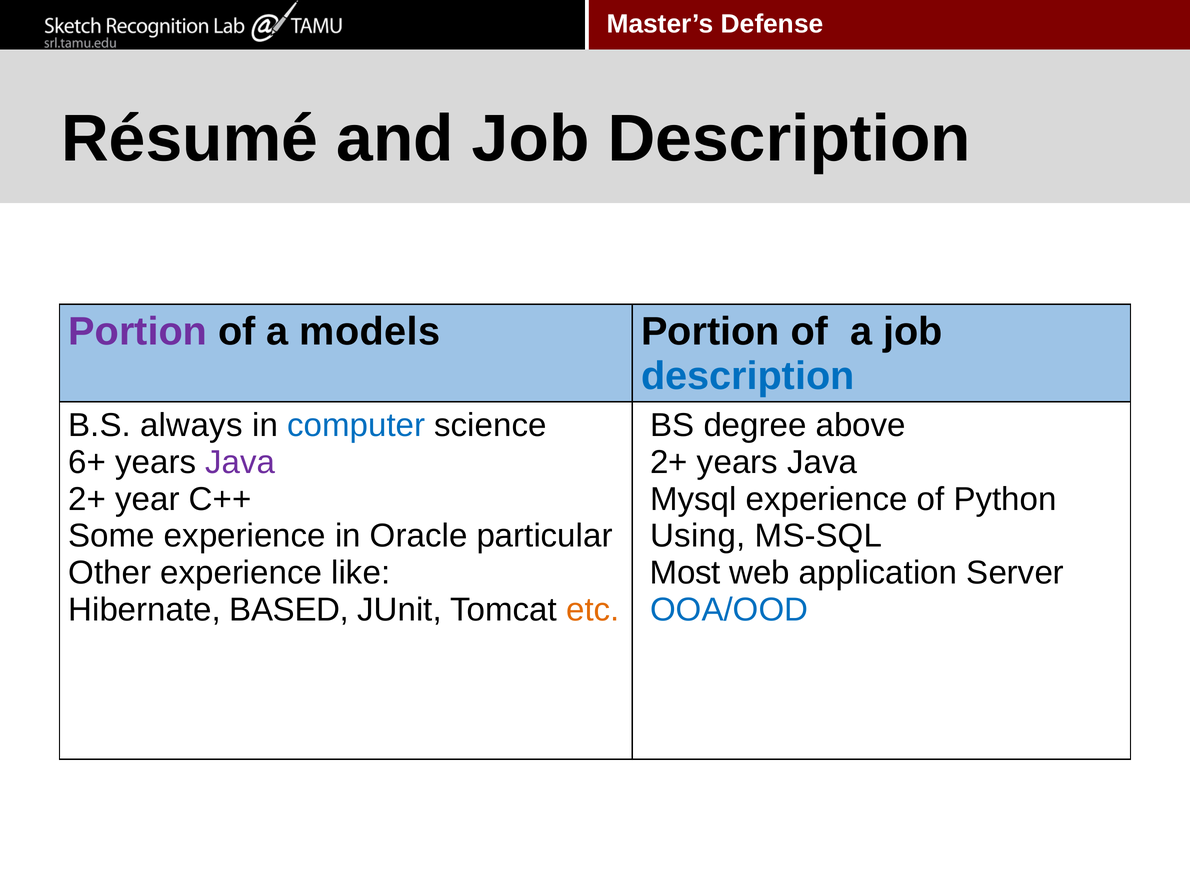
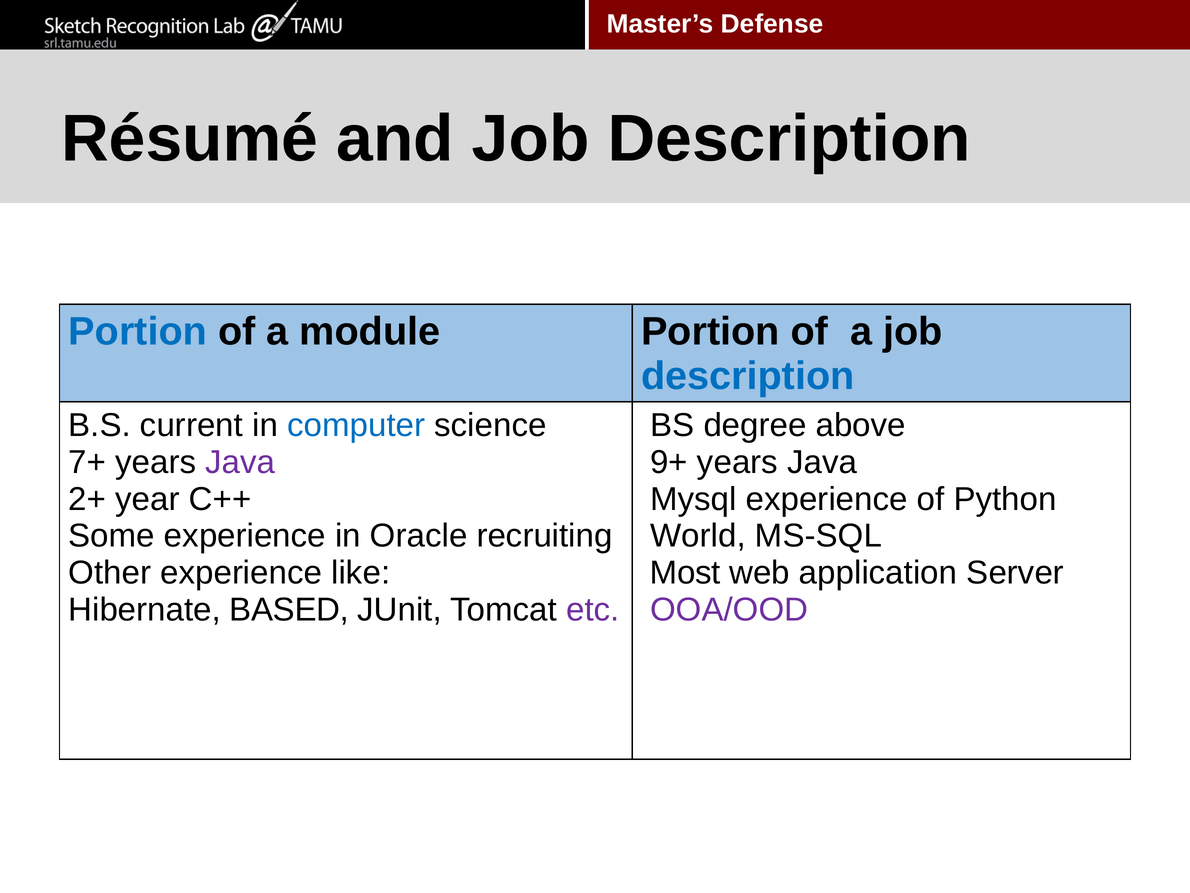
Portion at (138, 331) colour: purple -> blue
models: models -> module
always: always -> current
6+: 6+ -> 7+
2+ at (669, 462): 2+ -> 9+
particular: particular -> recruiting
Using: Using -> World
etc colour: orange -> purple
OOA/OOD colour: blue -> purple
